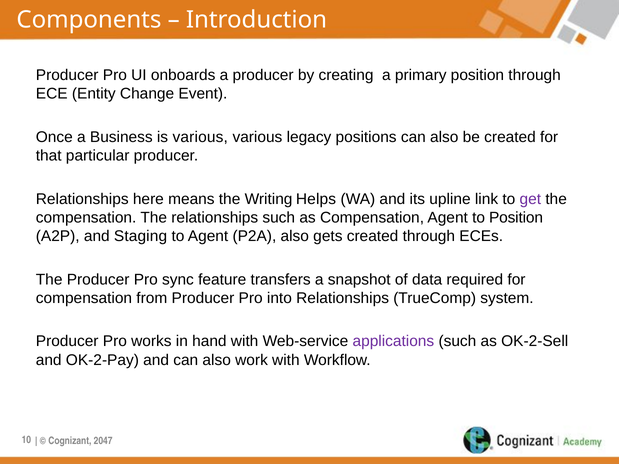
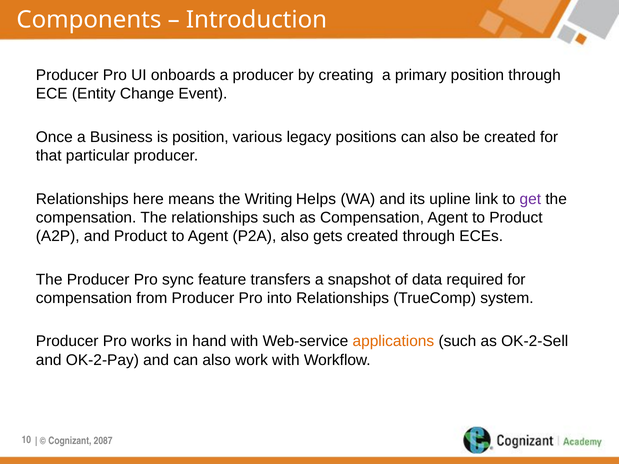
is various: various -> position
to Position: Position -> Product
and Staging: Staging -> Product
applications colour: purple -> orange
2047: 2047 -> 2087
